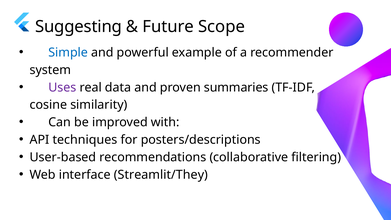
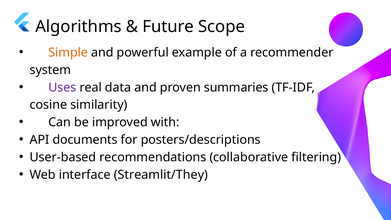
Suggesting: Suggesting -> Algorithms
Simple colour: blue -> orange
techniques: techniques -> documents
